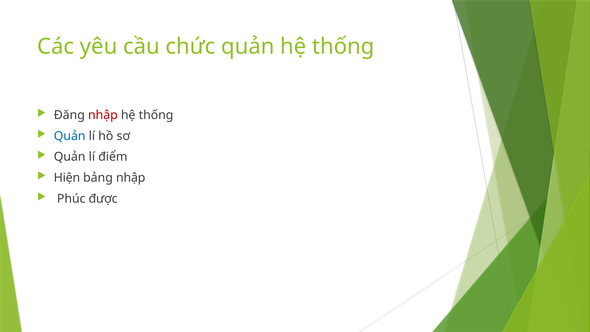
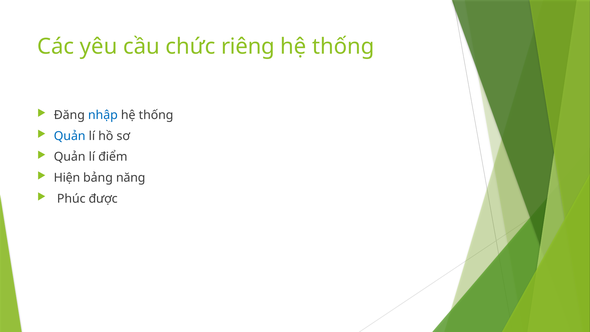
chức quản: quản -> riêng
nhập at (103, 115) colour: red -> blue
bảng nhập: nhập -> năng
